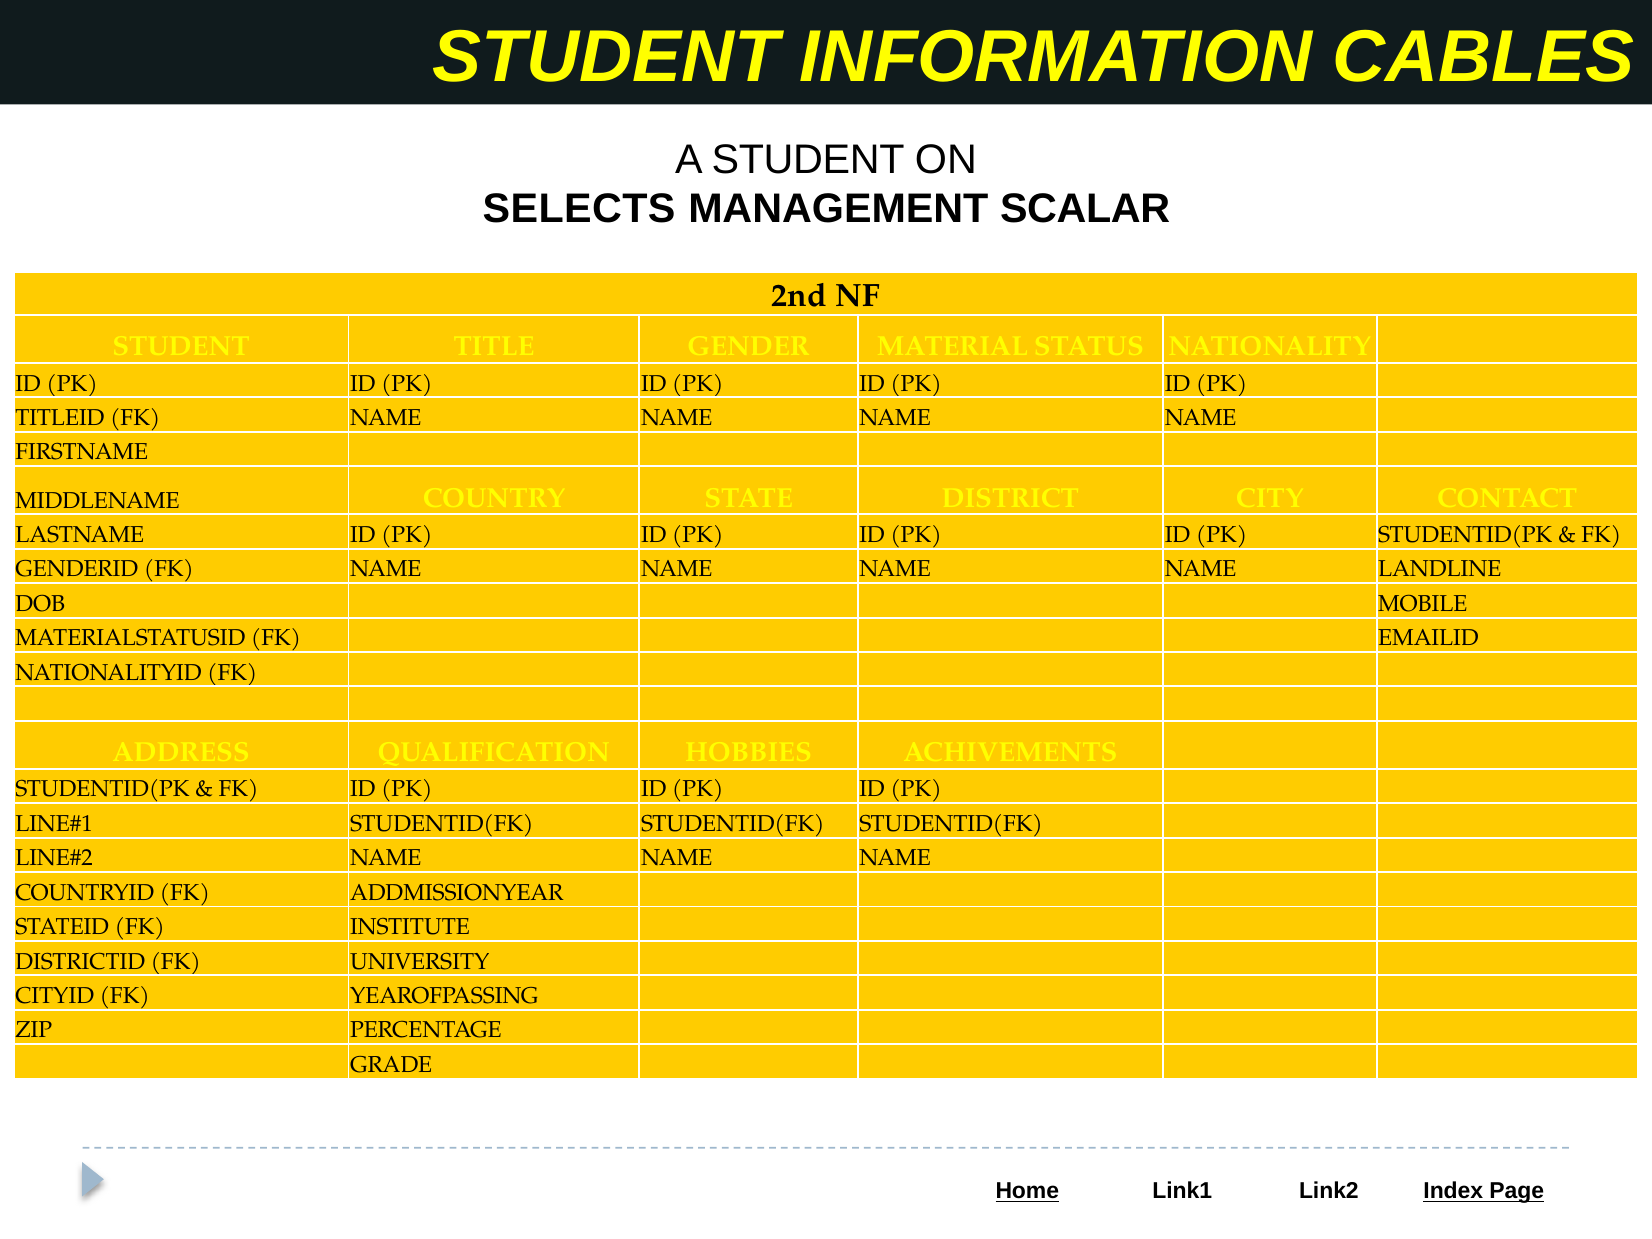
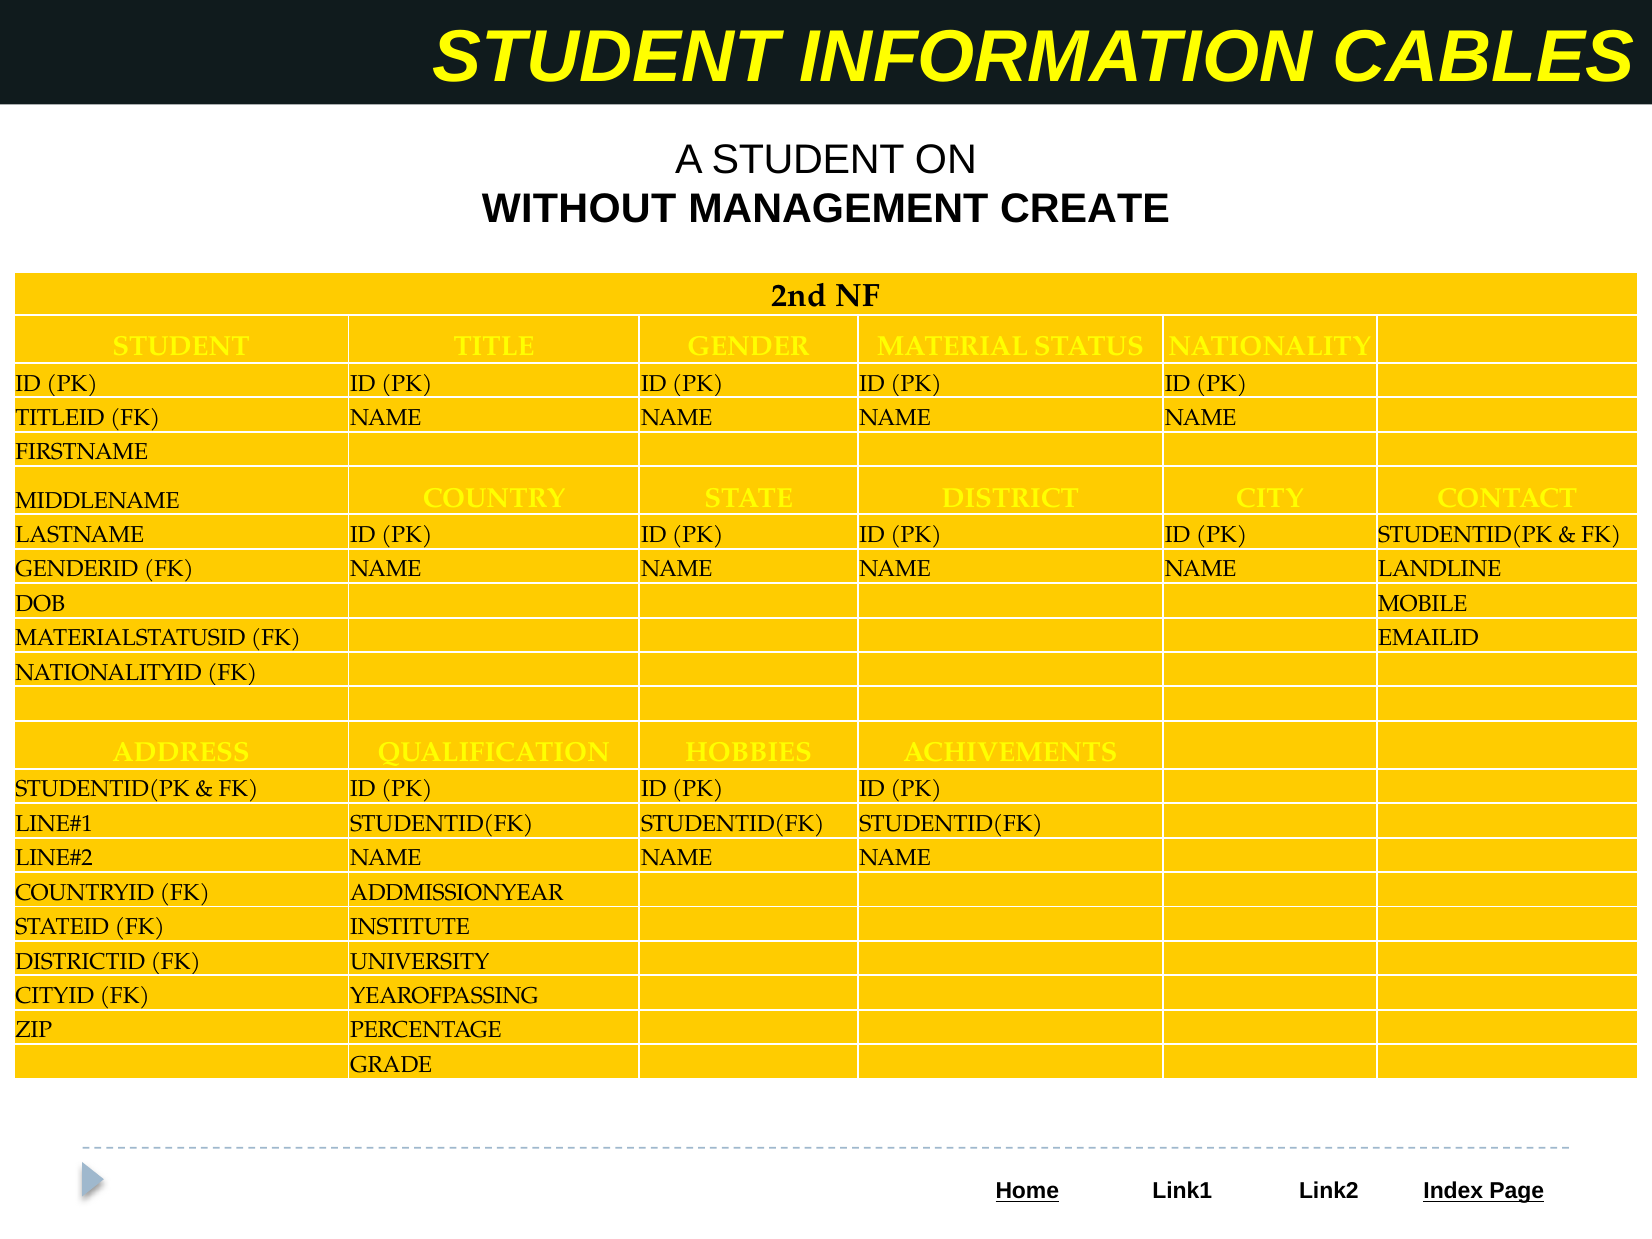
SELECTS: SELECTS -> WITHOUT
SCALAR: SCALAR -> CREATE
